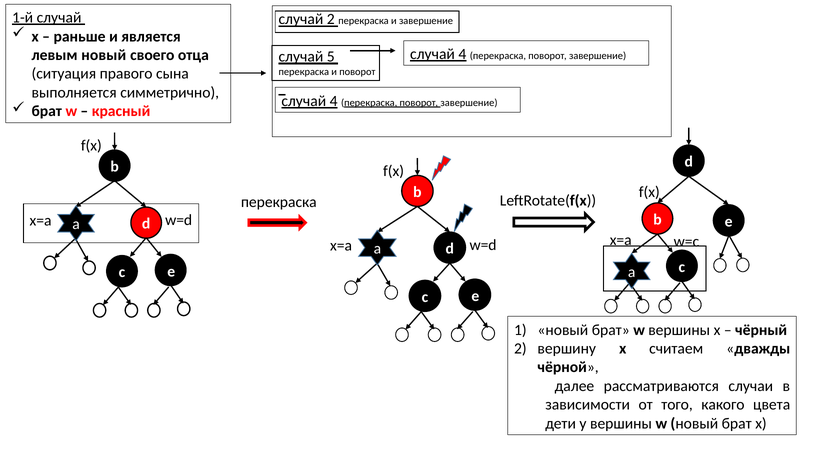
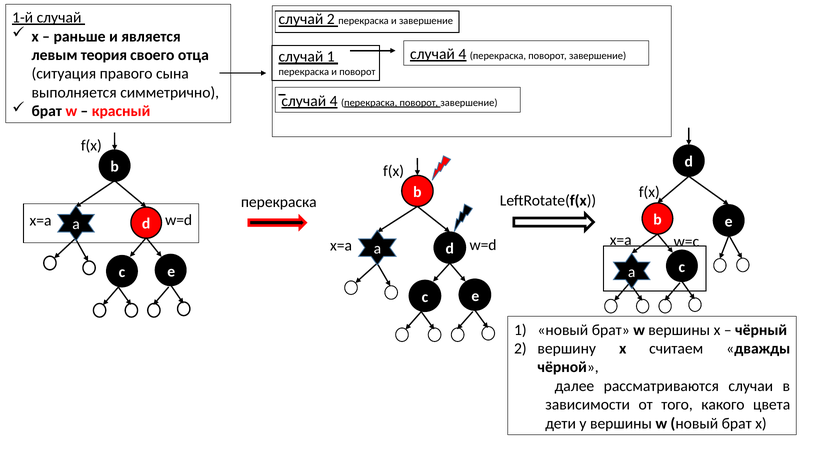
левым новый: новый -> теория
случай 5: 5 -> 1
